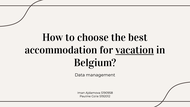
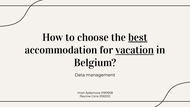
best underline: none -> present
